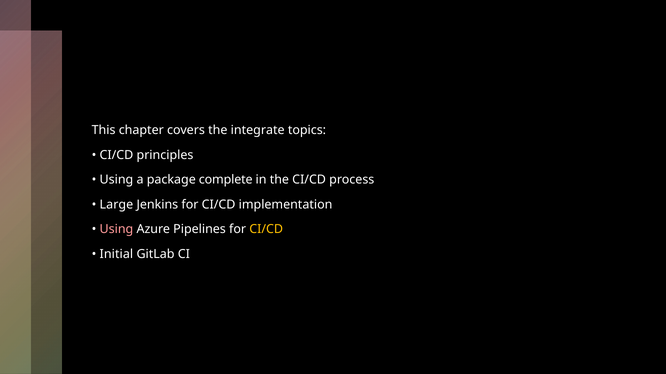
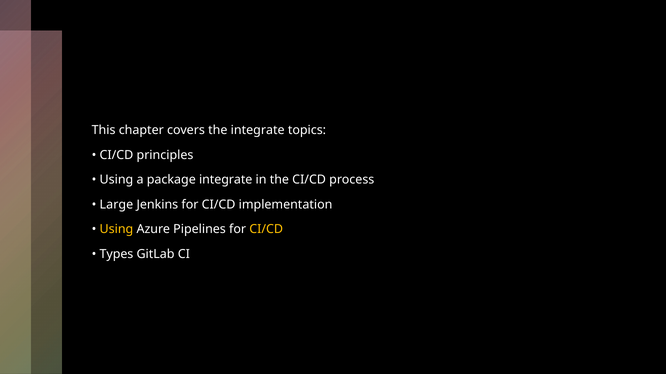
package complete: complete -> integrate
Using at (116, 230) colour: pink -> yellow
Initial: Initial -> Types
